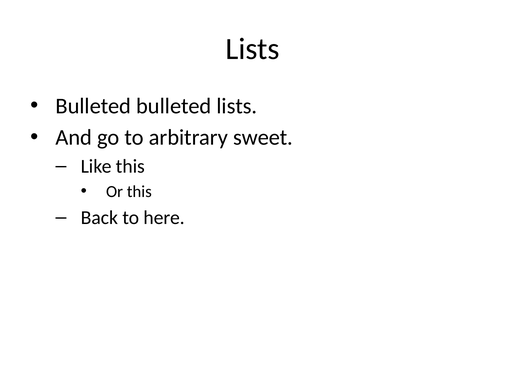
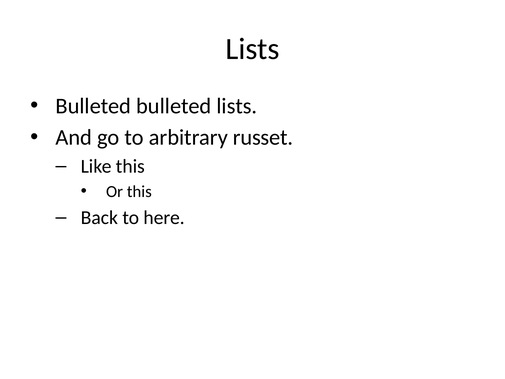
sweet: sweet -> russet
